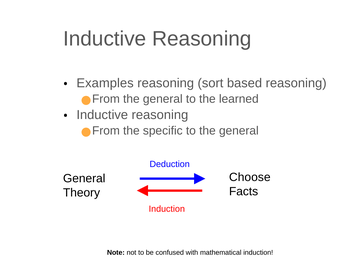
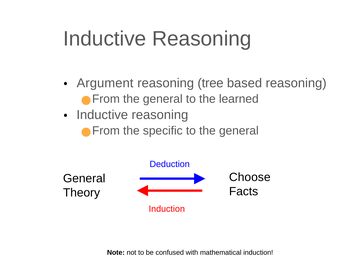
Examples: Examples -> Argument
sort: sort -> tree
